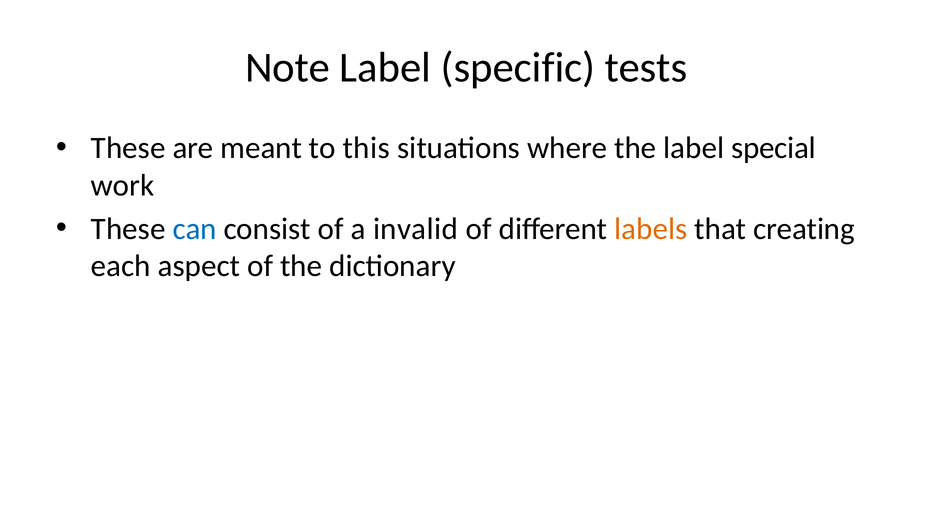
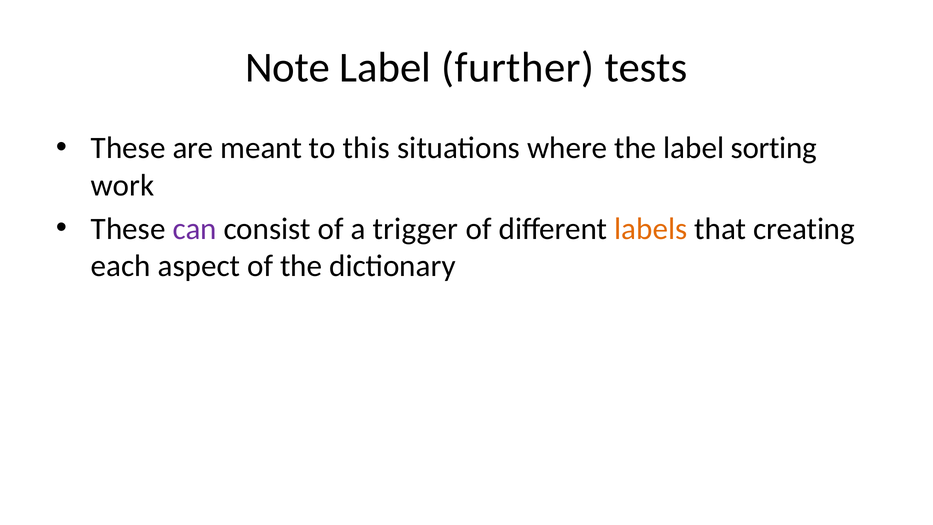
specific: specific -> further
special: special -> sorting
can colour: blue -> purple
invalid: invalid -> trigger
